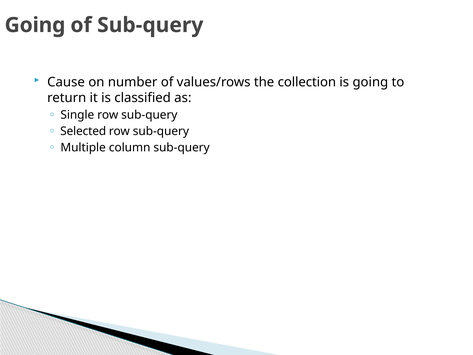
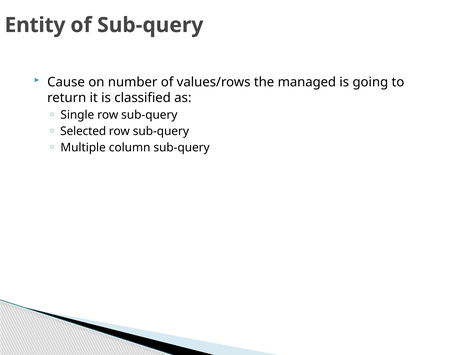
Going at (35, 25): Going -> Entity
collection: collection -> managed
